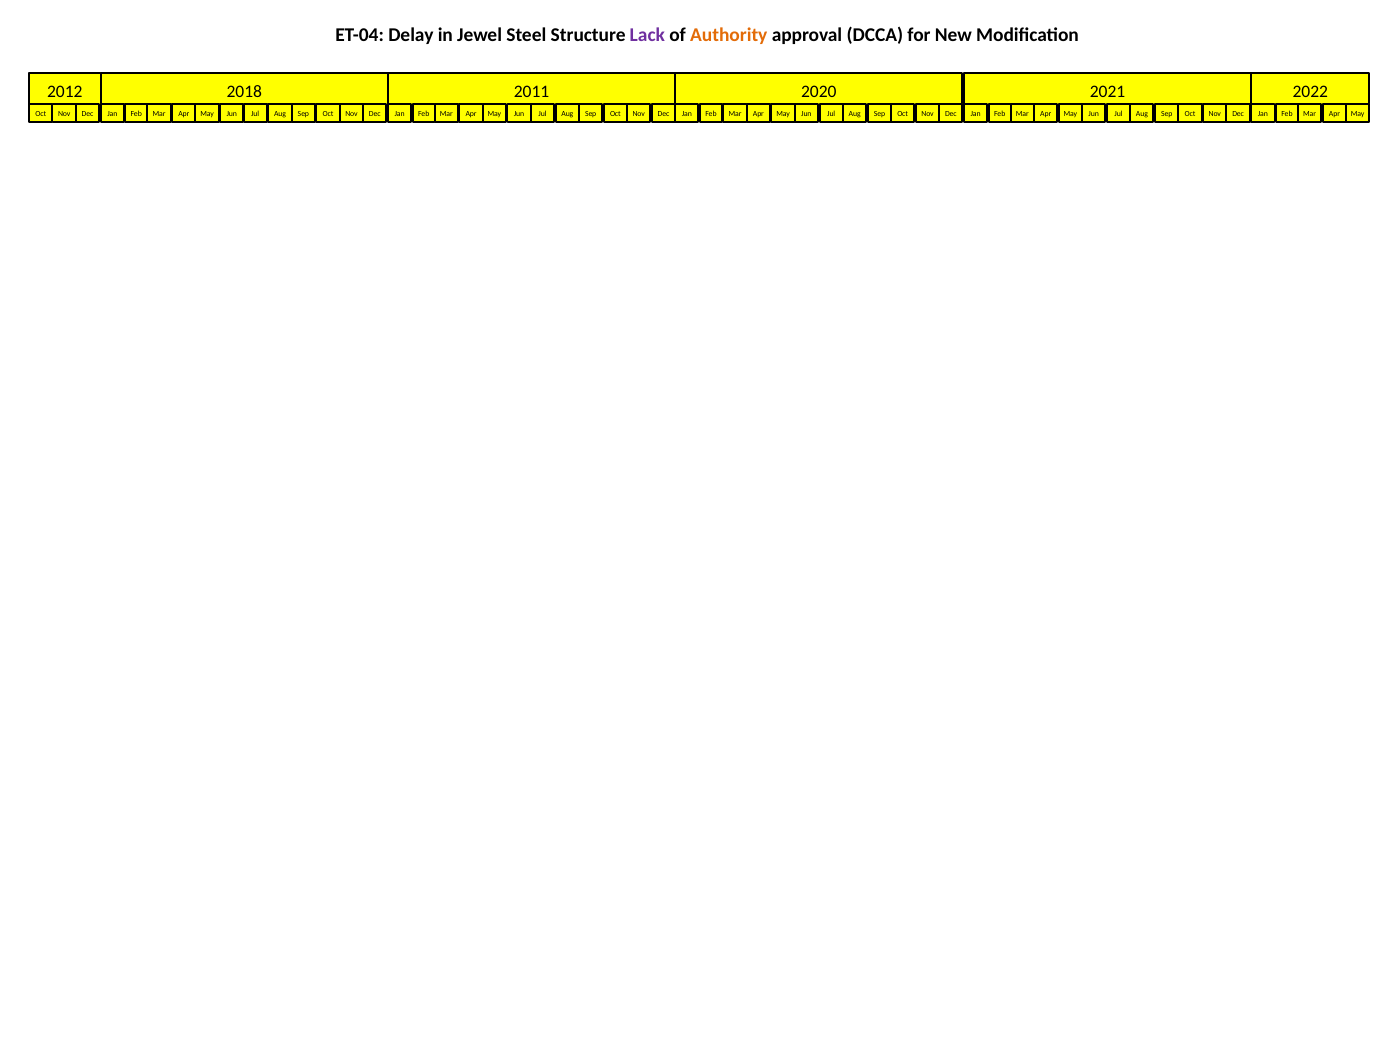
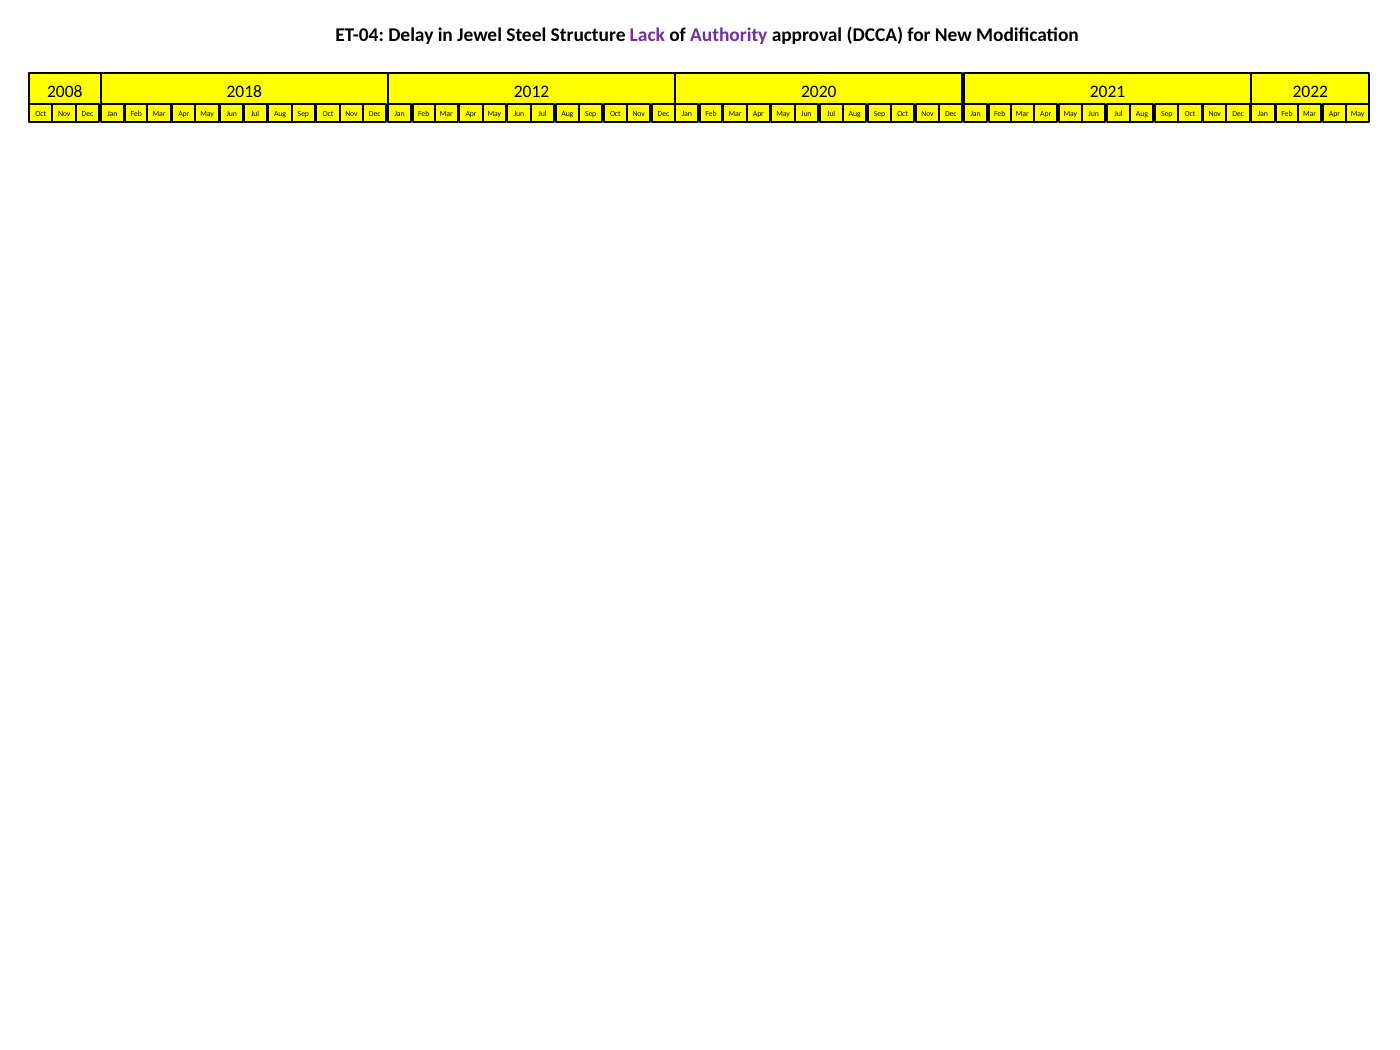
Authority colour: orange -> purple
2012: 2012 -> 2008
2011: 2011 -> 2012
